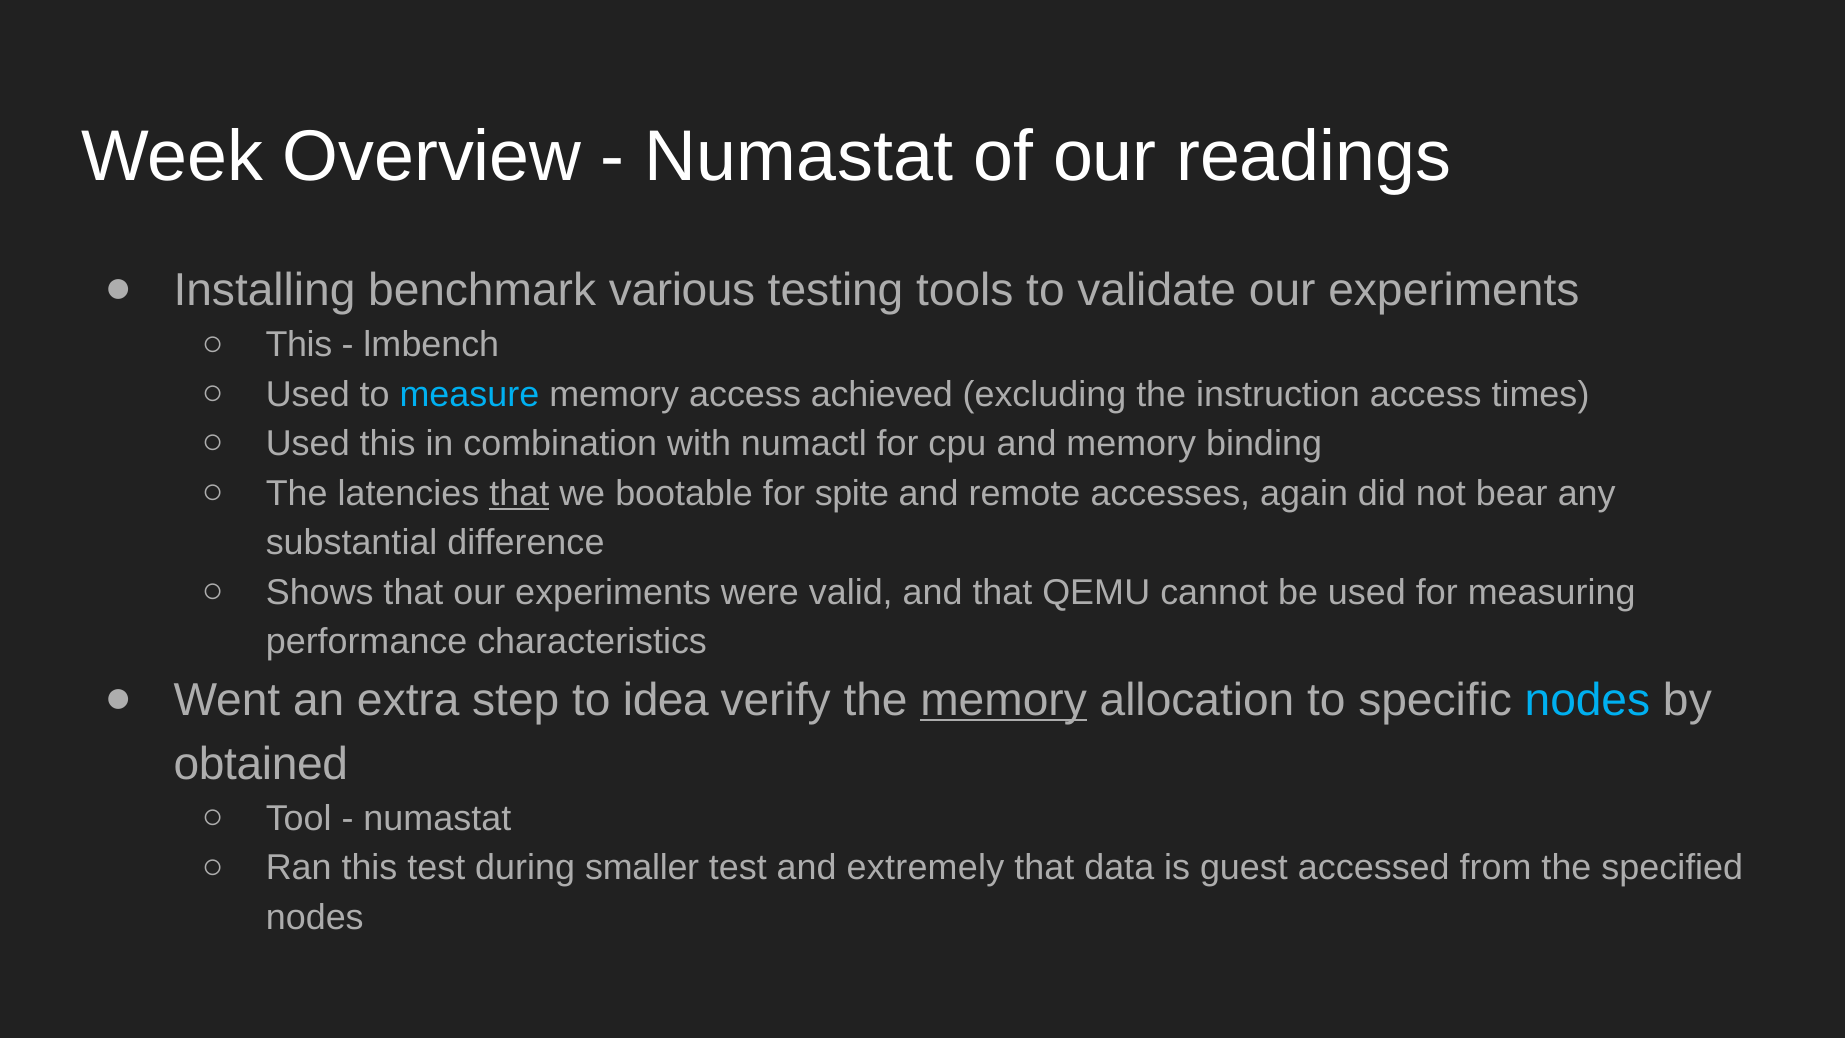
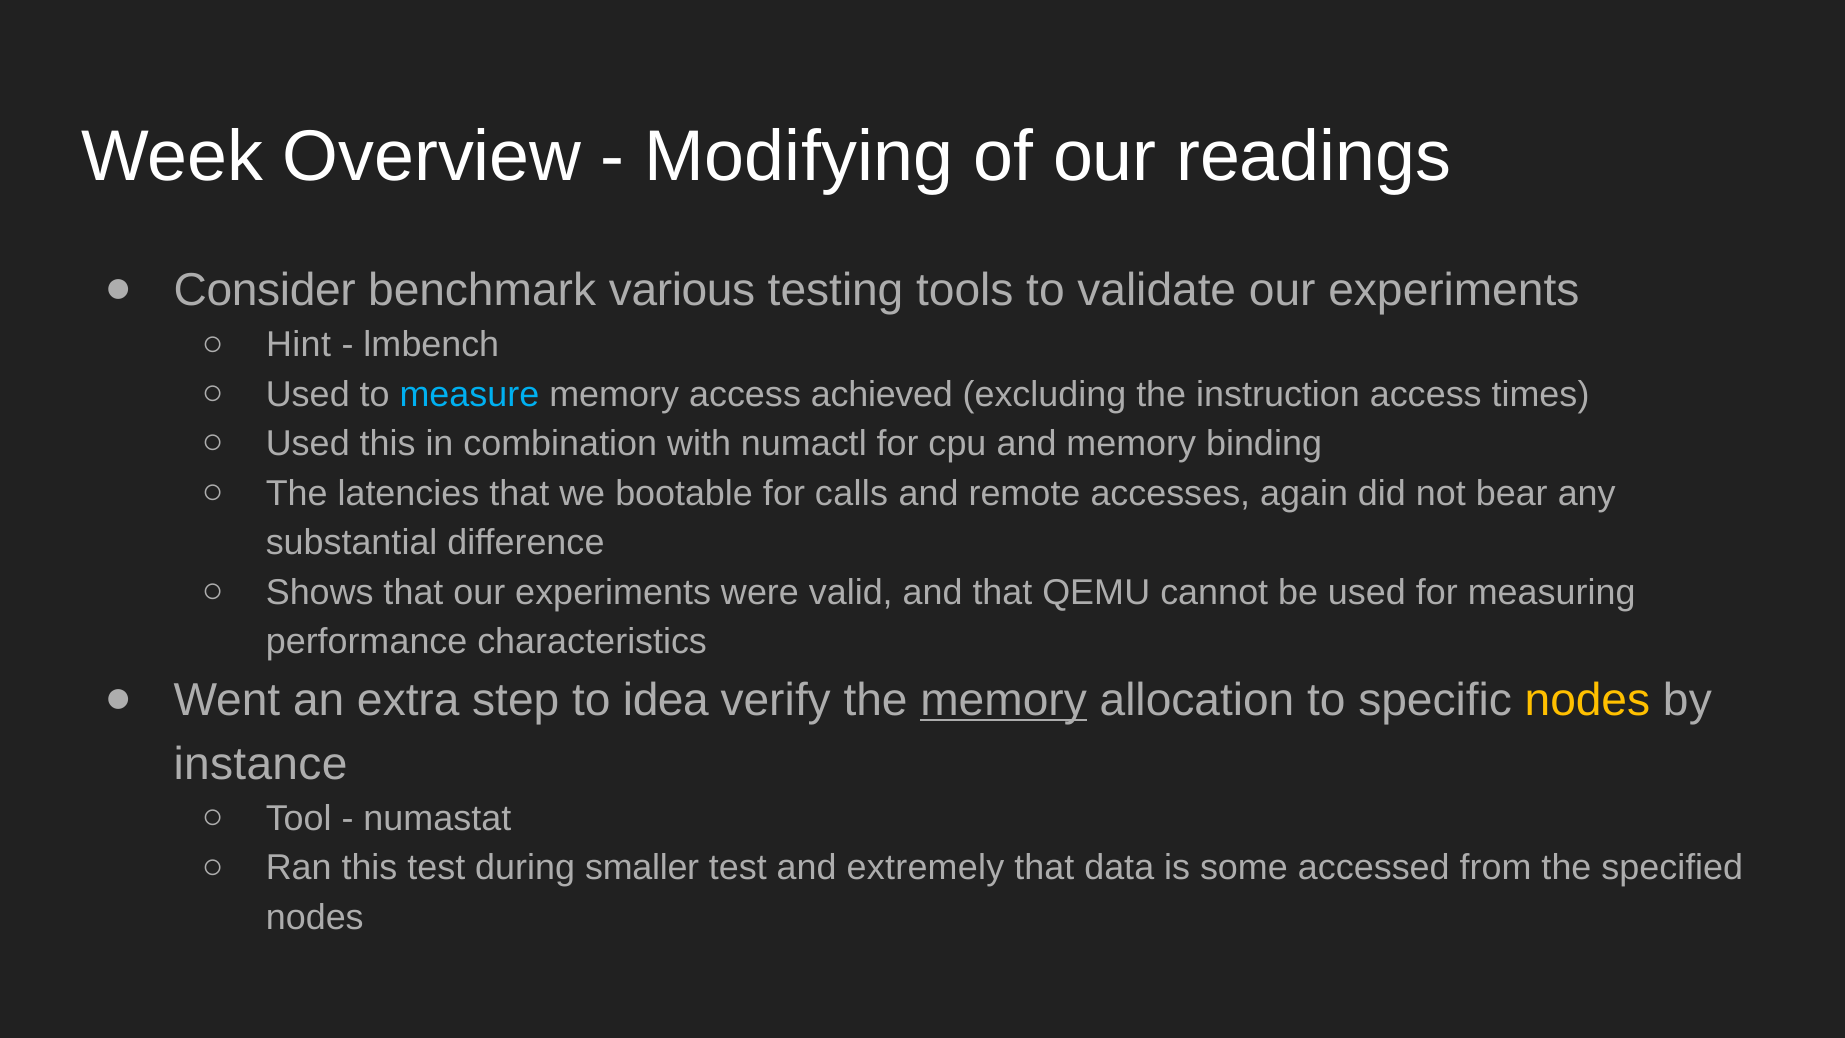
Numastat at (799, 156): Numastat -> Modifying
Installing: Installing -> Consider
This at (299, 345): This -> Hint
that at (519, 493) underline: present -> none
spite: spite -> calls
nodes at (1587, 700) colour: light blue -> yellow
obtained: obtained -> instance
guest: guest -> some
